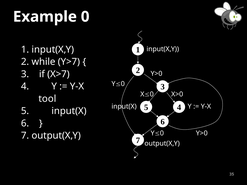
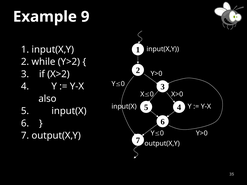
0: 0 -> 9
Y>7: Y>7 -> Y>2
X>7: X>7 -> X>2
tool: tool -> also
